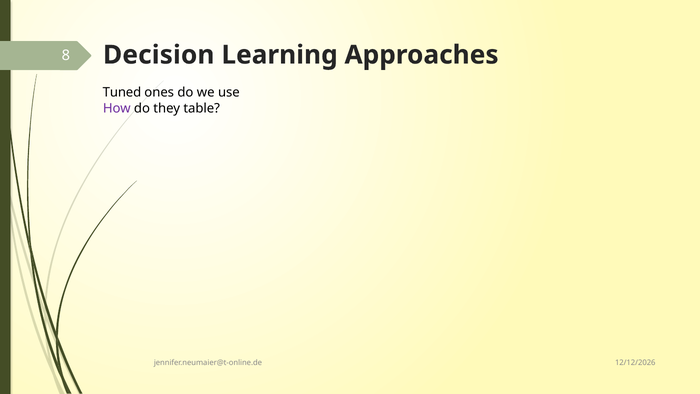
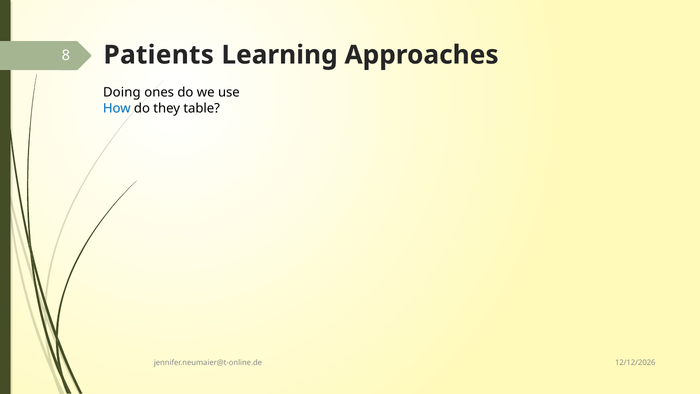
Decision: Decision -> Patients
Tuned: Tuned -> Doing
How colour: purple -> blue
